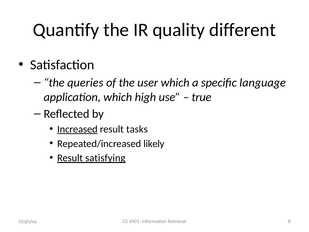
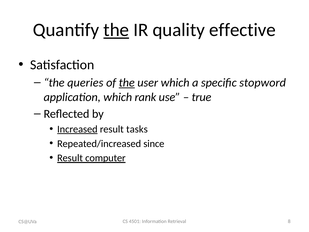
the at (116, 30) underline: none -> present
different: different -> effective
the at (127, 83) underline: none -> present
language: language -> stopword
high: high -> rank
likely: likely -> since
satisfying: satisfying -> computer
